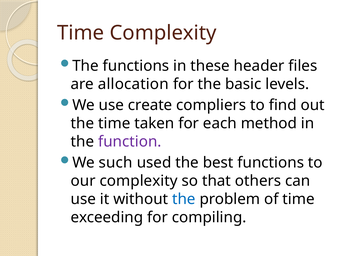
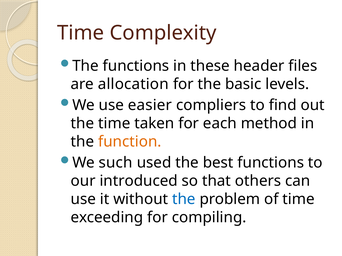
create: create -> easier
function colour: purple -> orange
our complexity: complexity -> introduced
